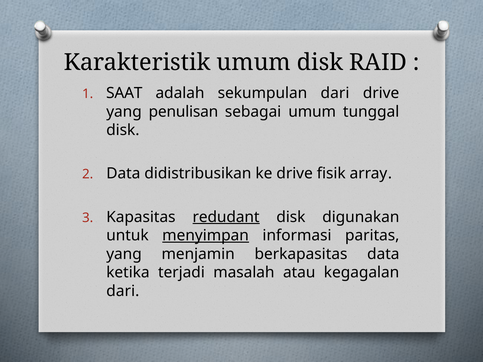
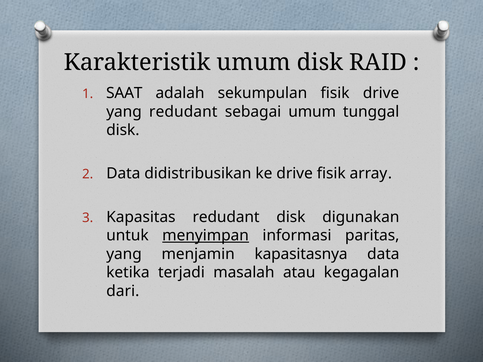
sekumpulan dari: dari -> fisik
yang penulisan: penulisan -> redudant
redudant at (226, 217) underline: present -> none
berkapasitas: berkapasitas -> kapasitasnya
